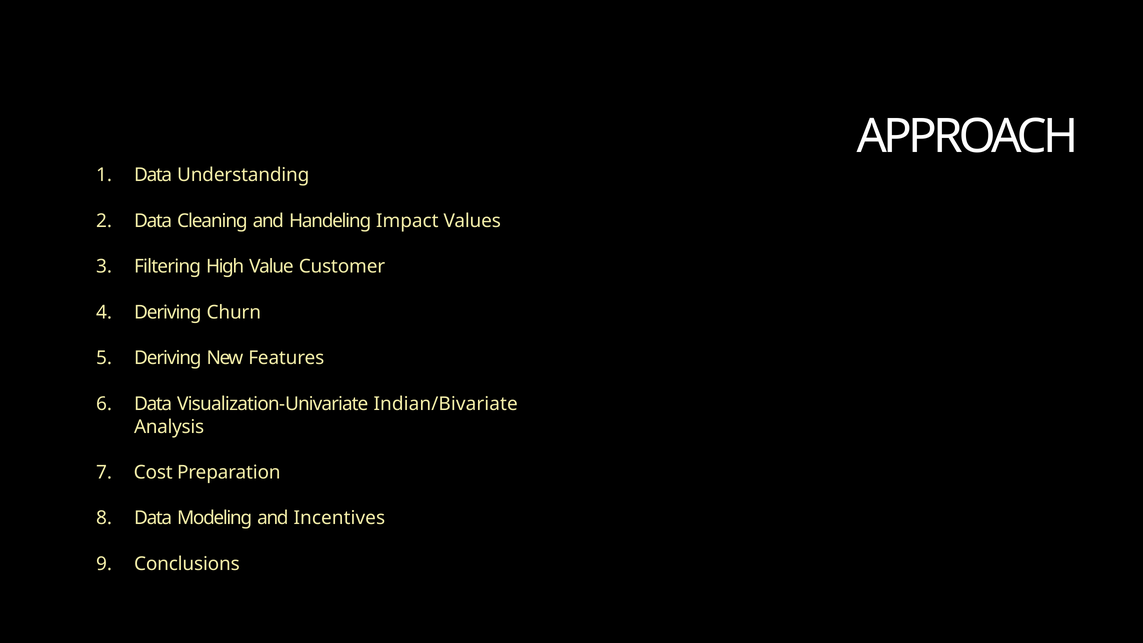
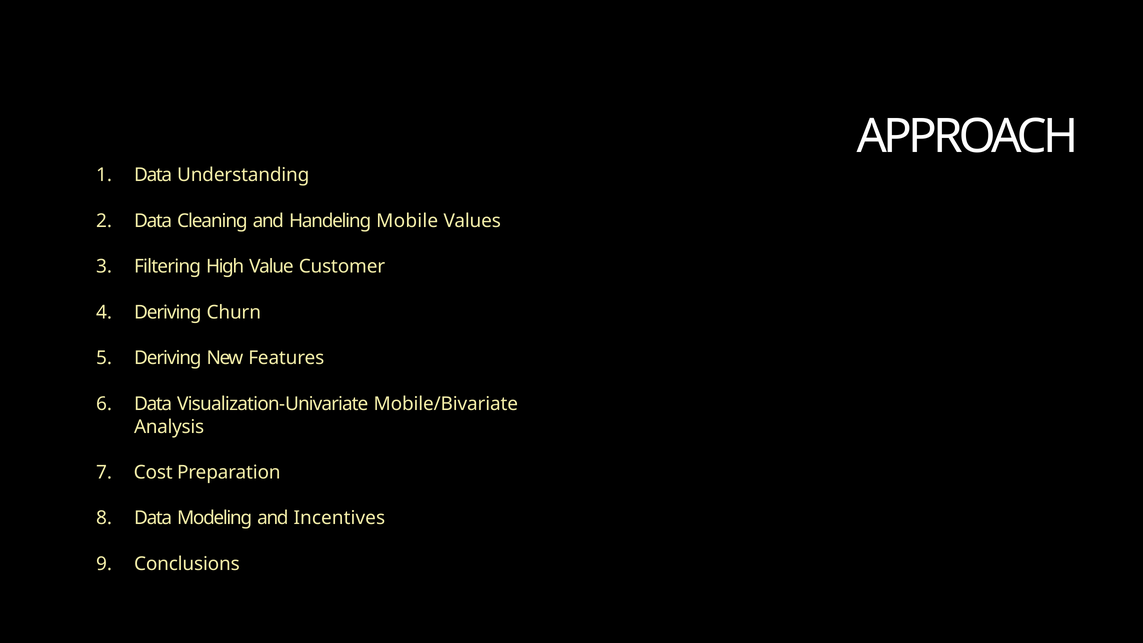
Impact: Impact -> Mobile
Indian/Bivariate: Indian/Bivariate -> Mobile/Bivariate
